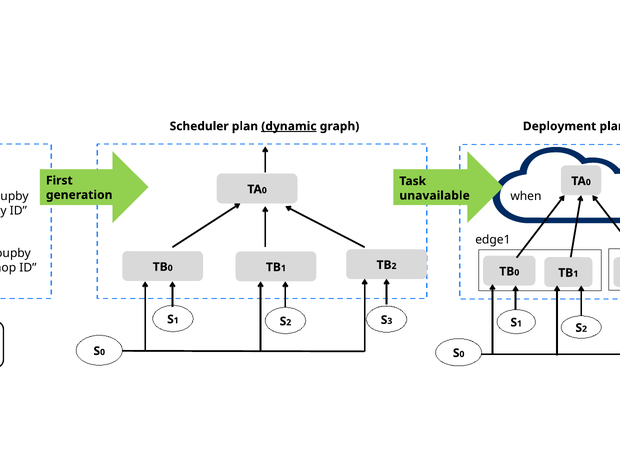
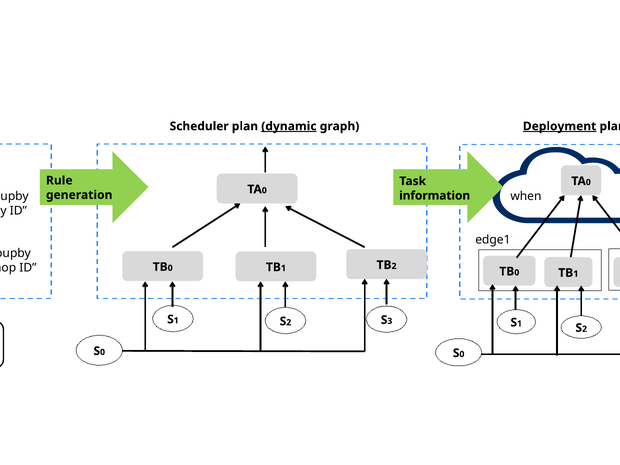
Deployment underline: none -> present
First: First -> Rule
unavailable: unavailable -> information
